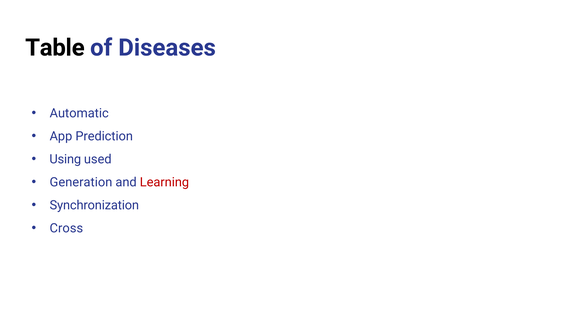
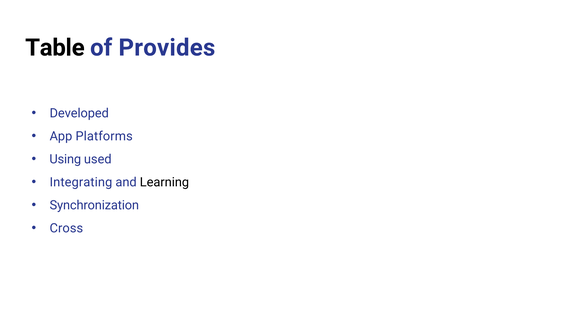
Diseases: Diseases -> Provides
Automatic: Automatic -> Developed
Prediction: Prediction -> Platforms
Generation: Generation -> Integrating
Learning colour: red -> black
